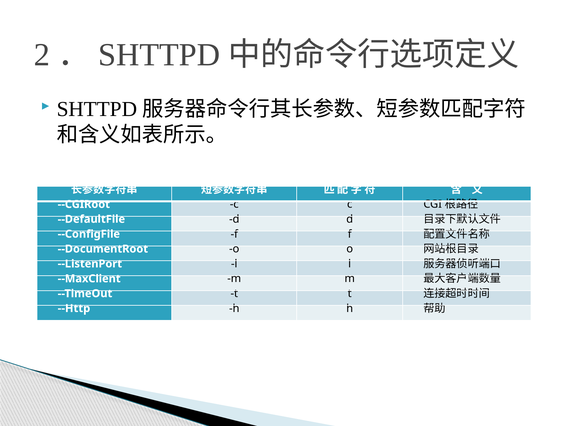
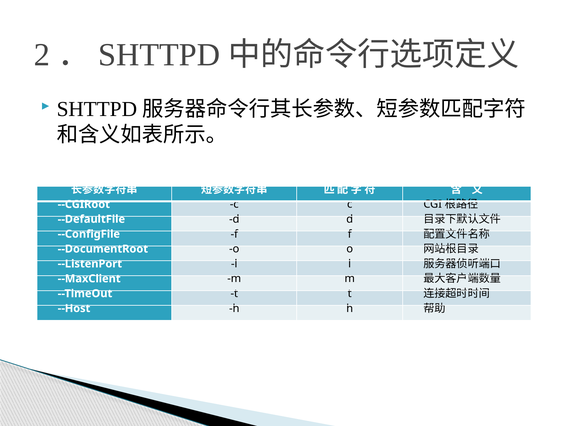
--Http: --Http -> --Host
